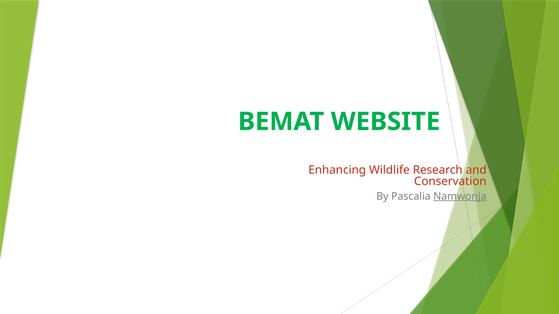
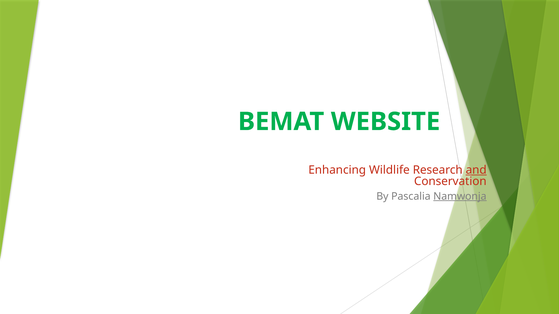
and underline: none -> present
